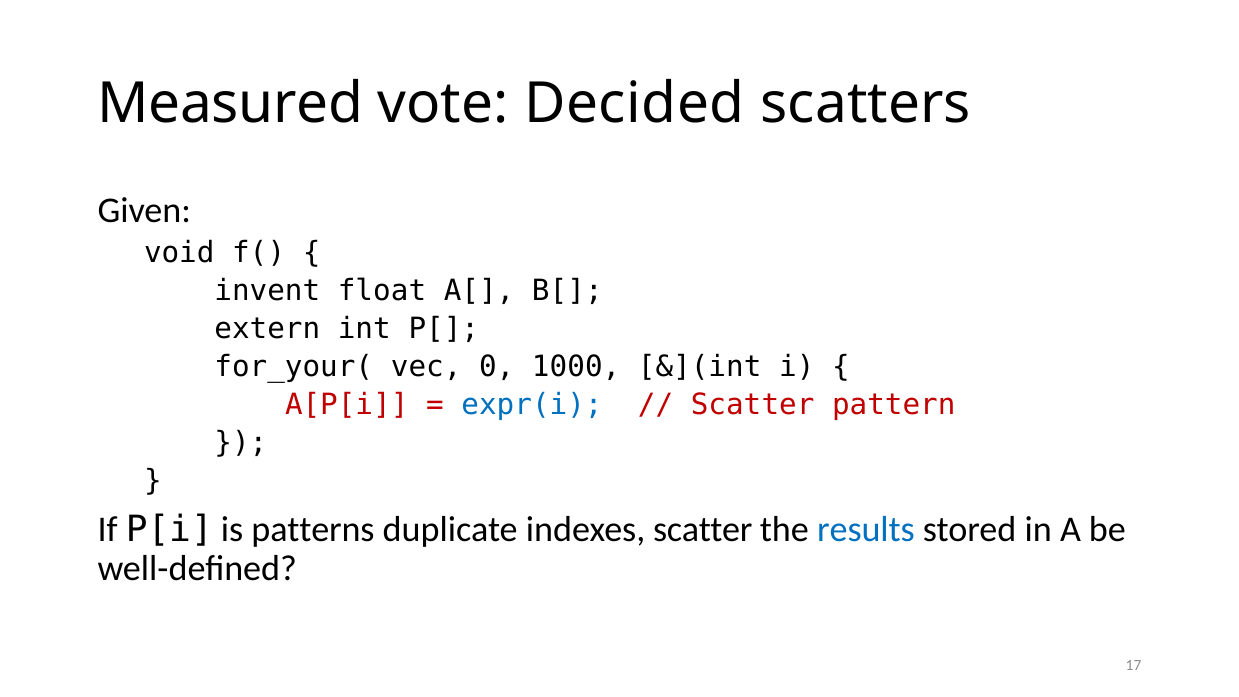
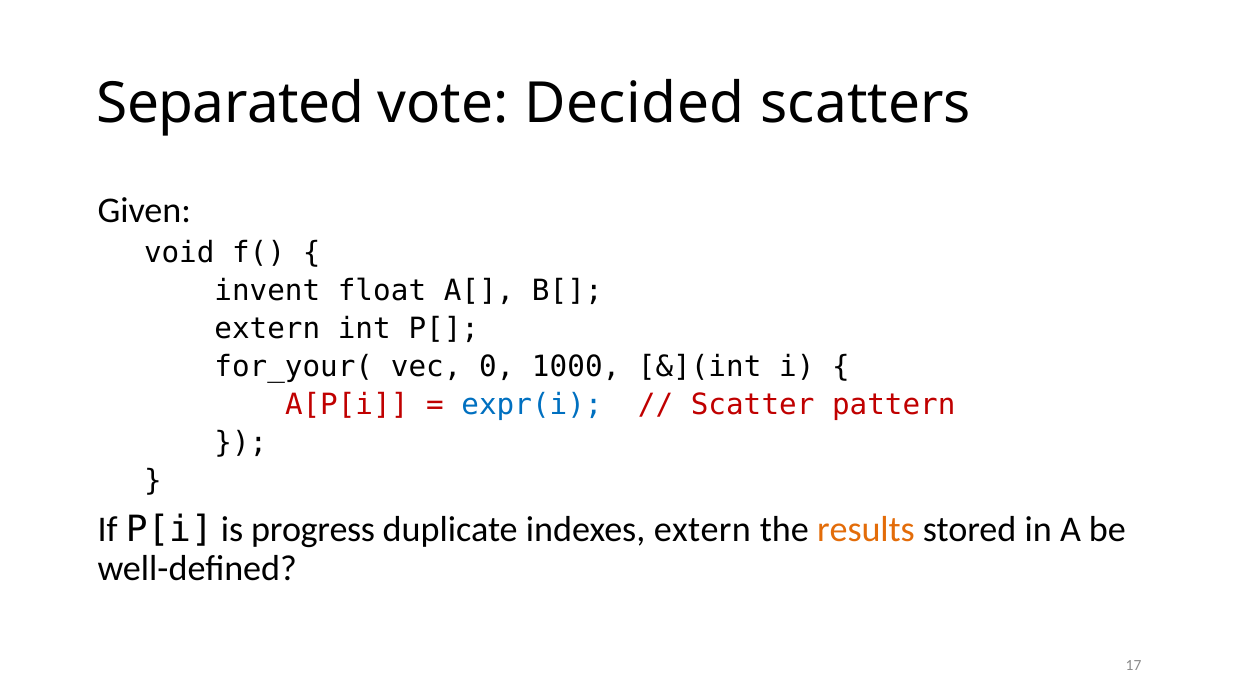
Measured: Measured -> Separated
patterns: patterns -> progress
indexes scatter: scatter -> extern
results colour: blue -> orange
